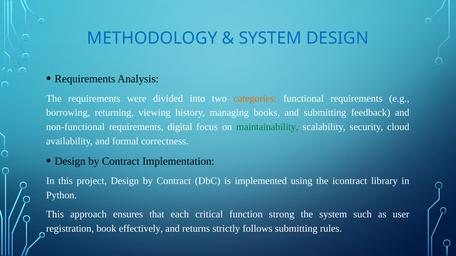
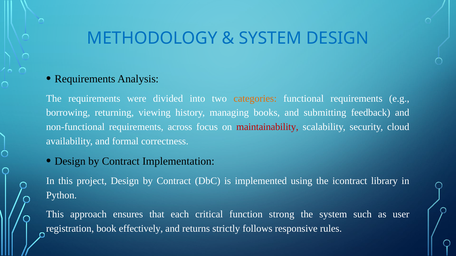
digital: digital -> across
maintainability colour: green -> red
follows submitting: submitting -> responsive
